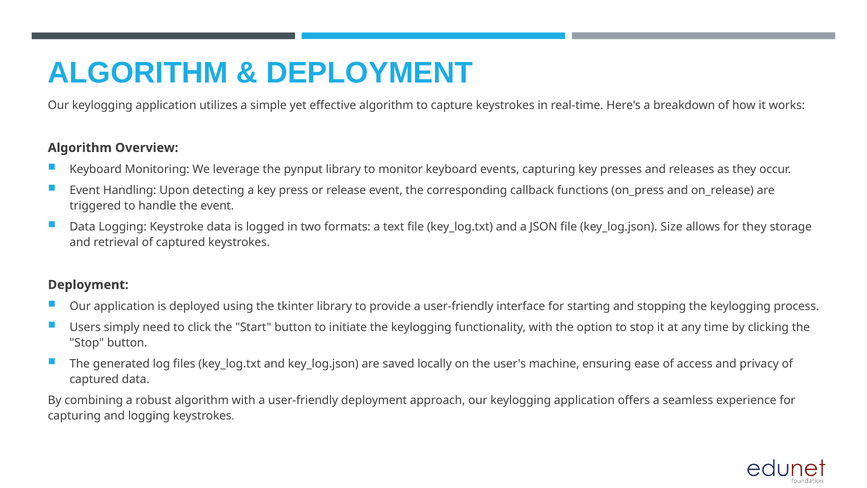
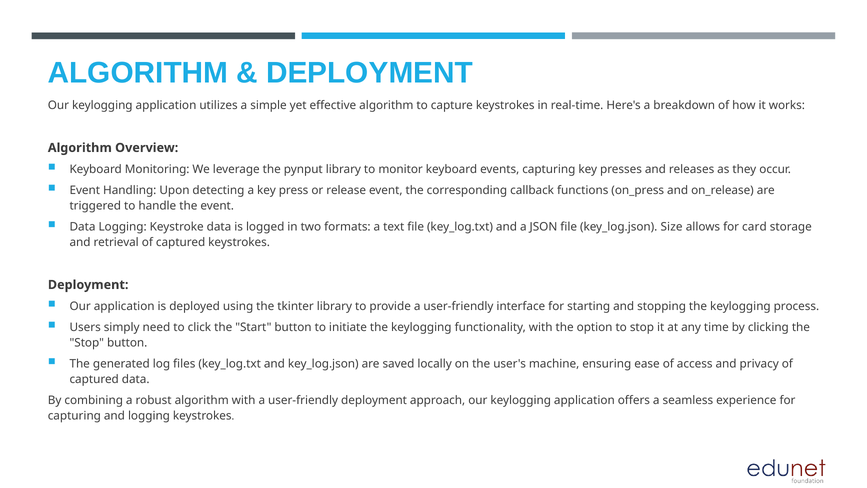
for they: they -> card
